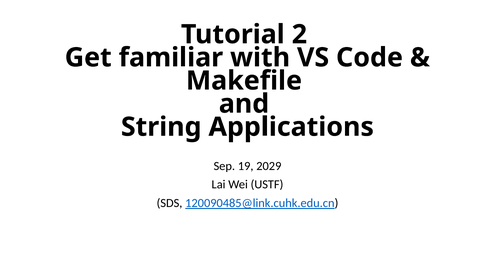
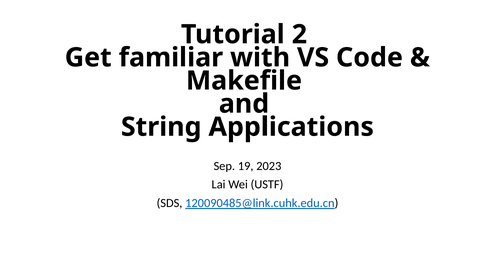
2029: 2029 -> 2023
